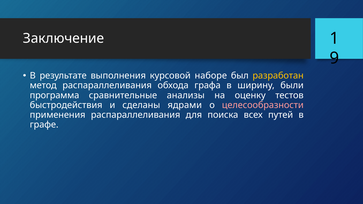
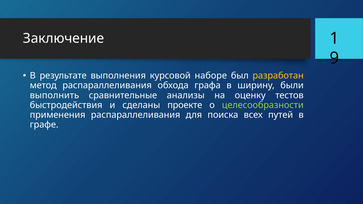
программа: программа -> выполнить
ядрами: ядрами -> проекте
целесообразности colour: pink -> light green
